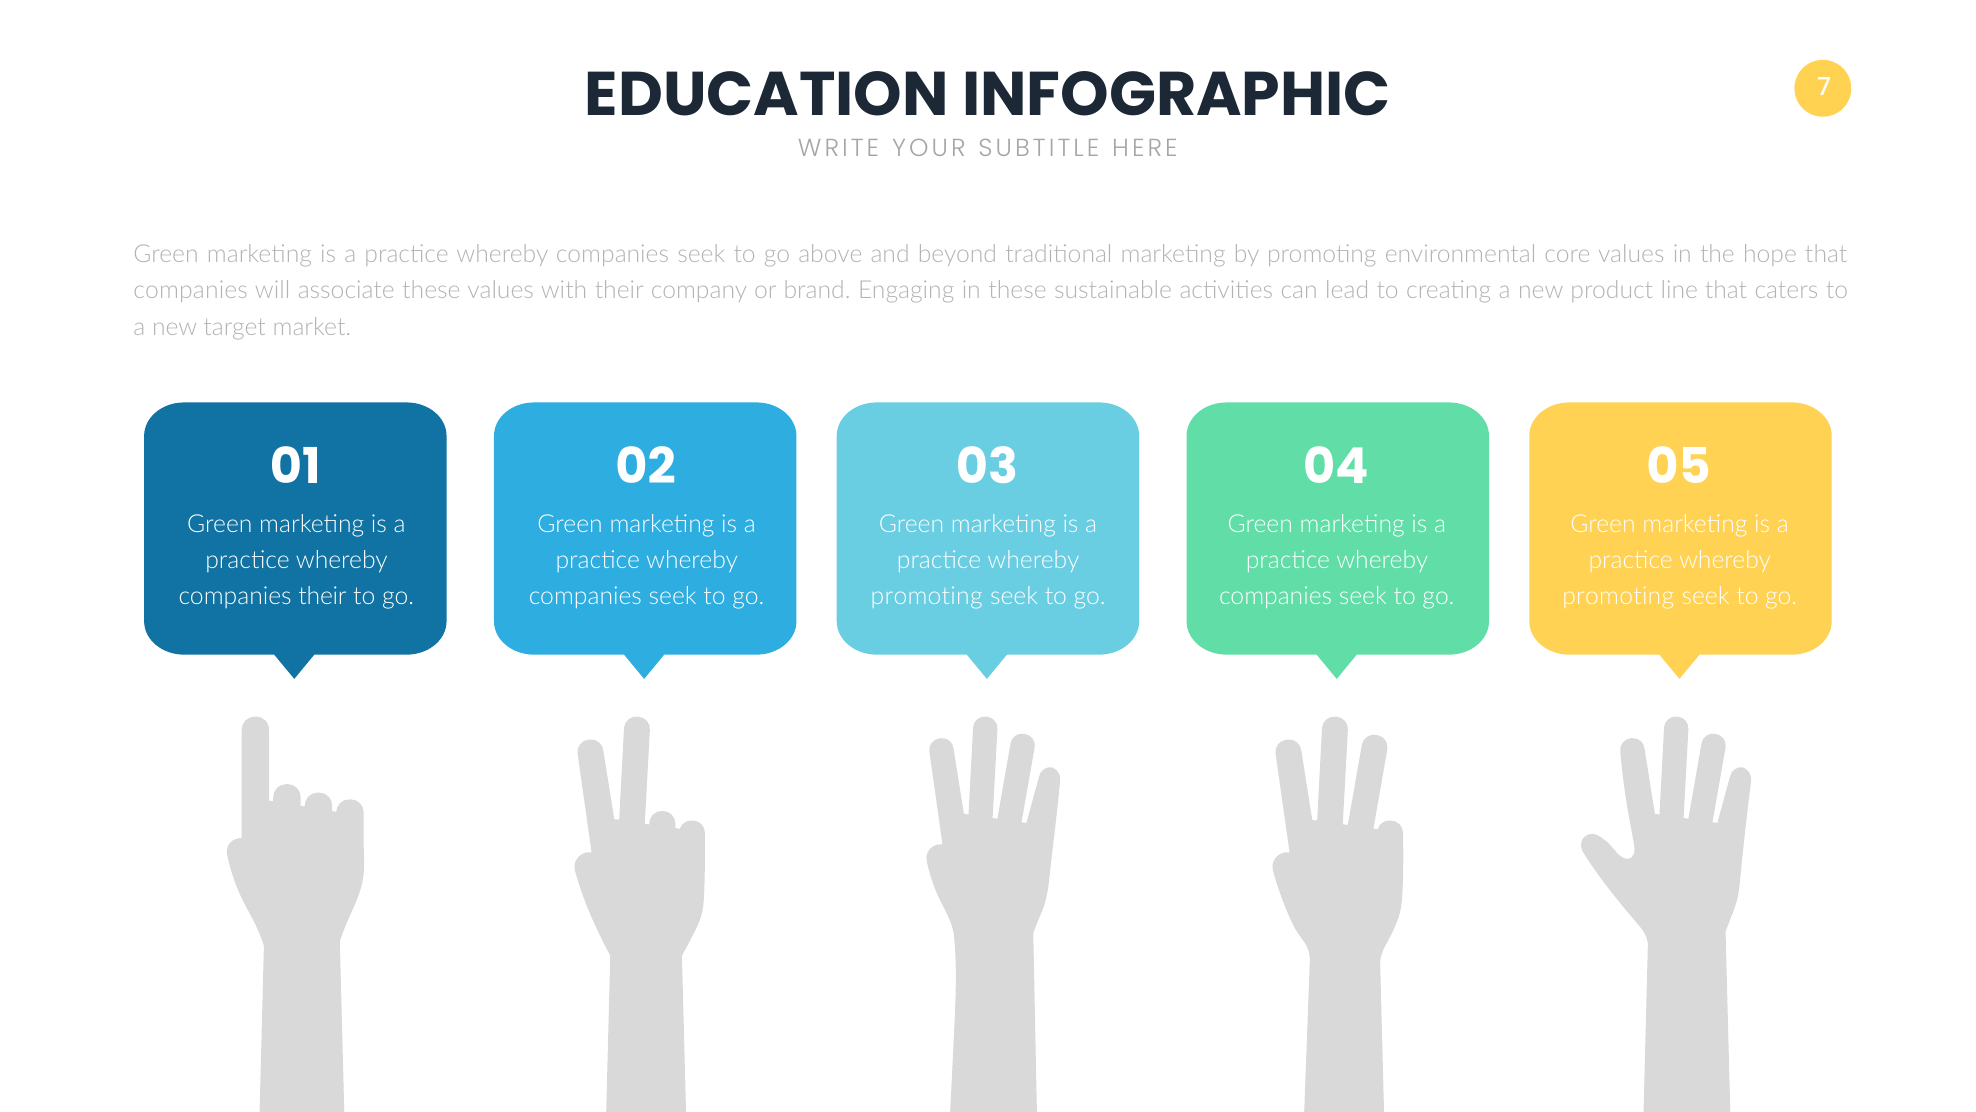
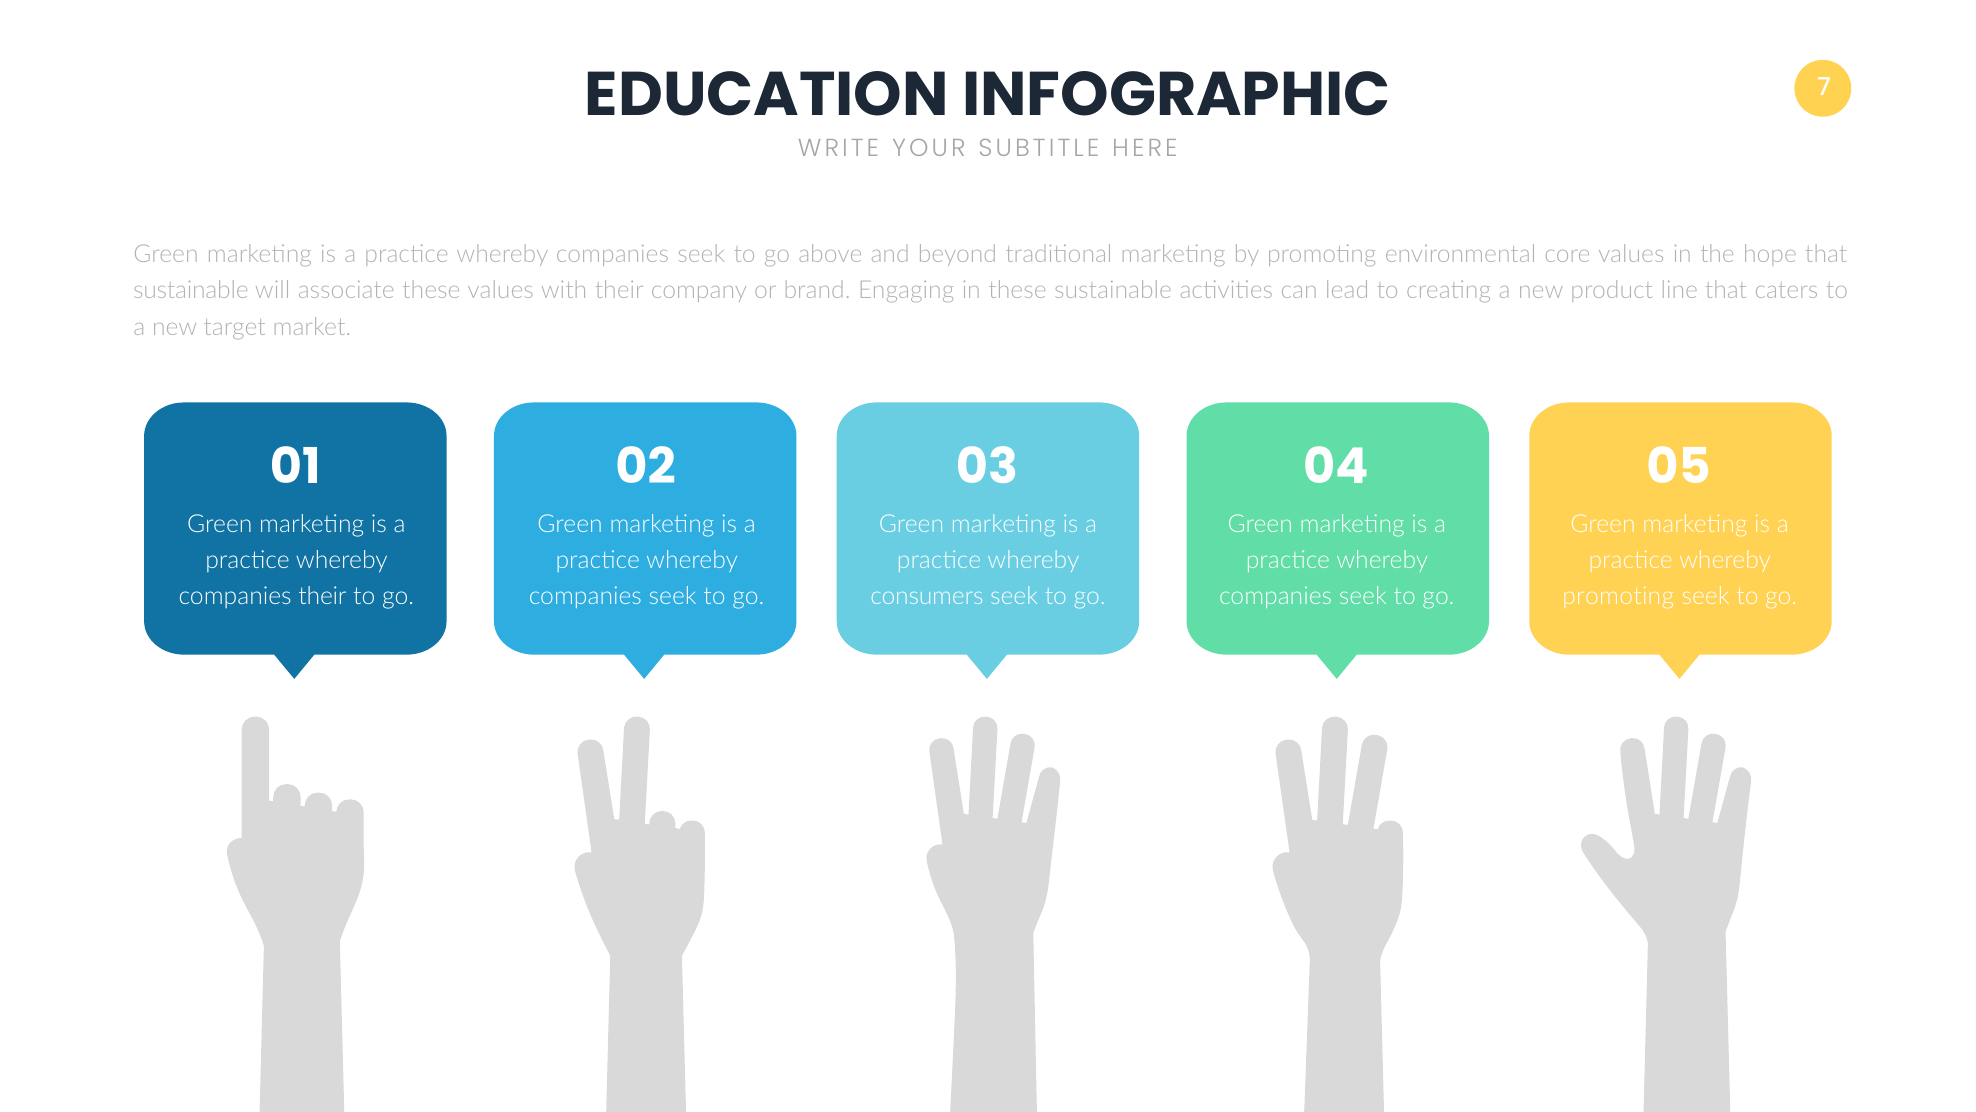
companies at (191, 291): companies -> sustainable
promoting at (927, 596): promoting -> consumers
